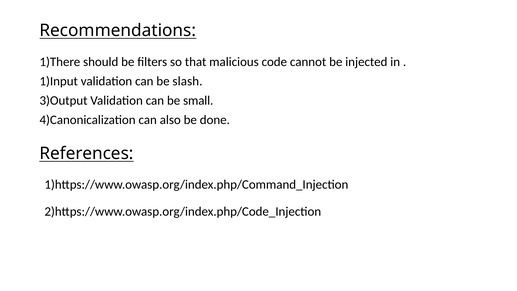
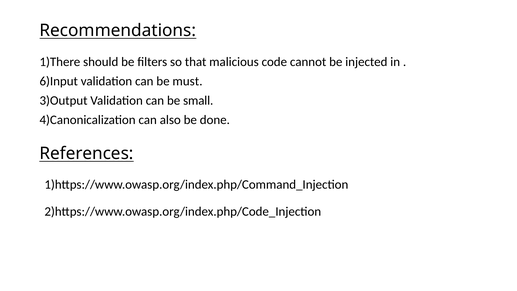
1)Input: 1)Input -> 6)Input
slash: slash -> must
